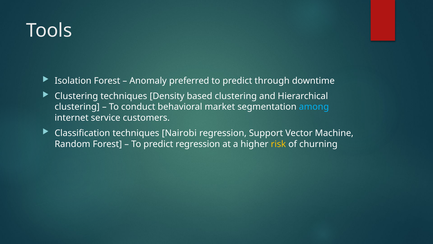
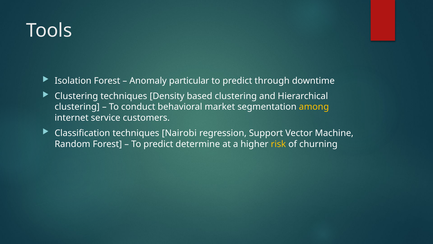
preferred: preferred -> particular
among colour: light blue -> yellow
predict regression: regression -> determine
